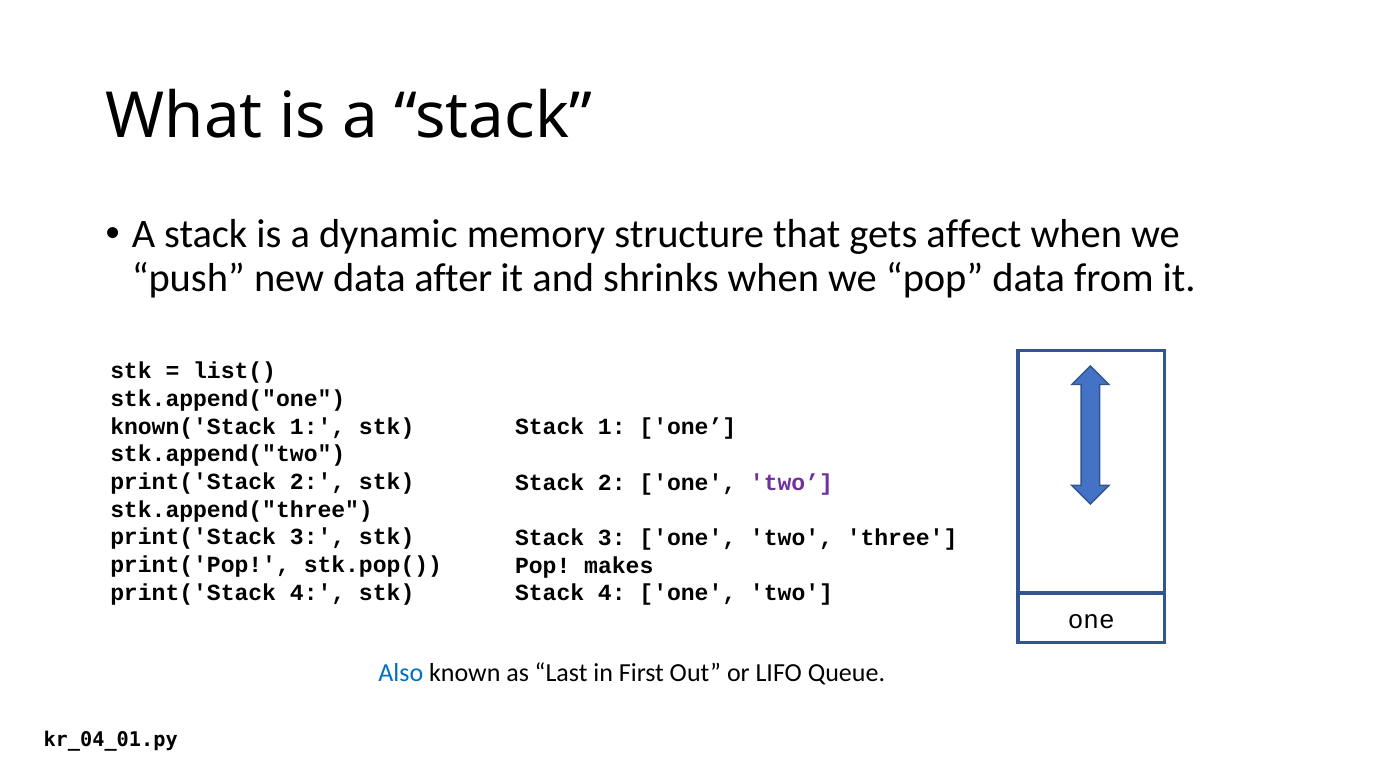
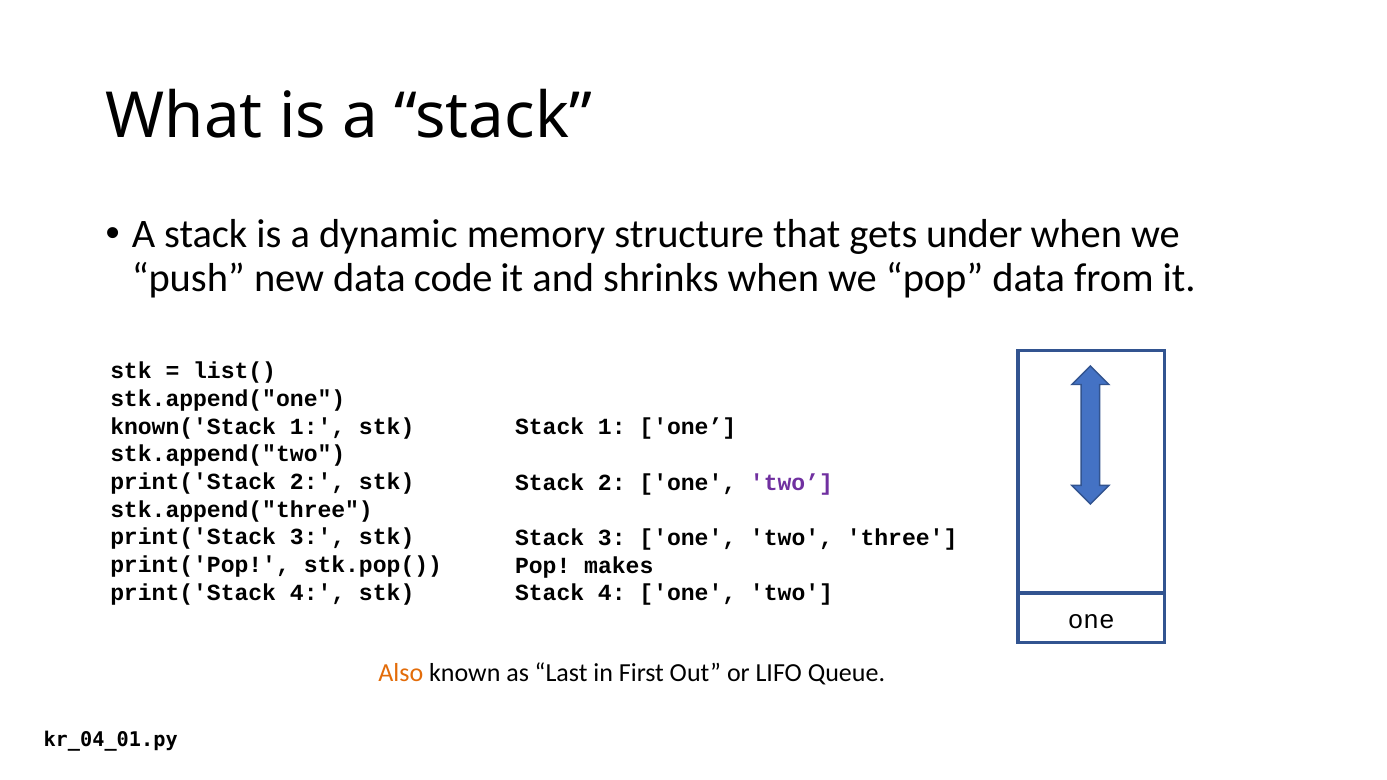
affect: affect -> under
after: after -> code
Also colour: blue -> orange
